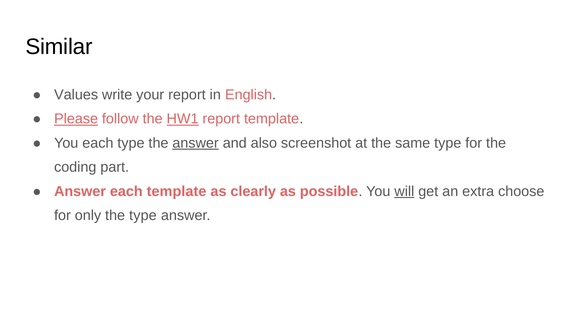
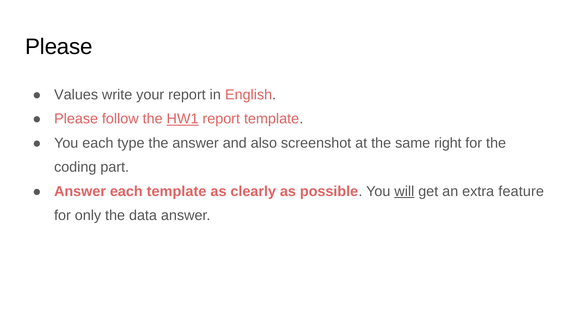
Similar at (59, 47): Similar -> Please
Please at (76, 119) underline: present -> none
answer at (196, 143) underline: present -> none
same type: type -> right
choose: choose -> feature
the type: type -> data
